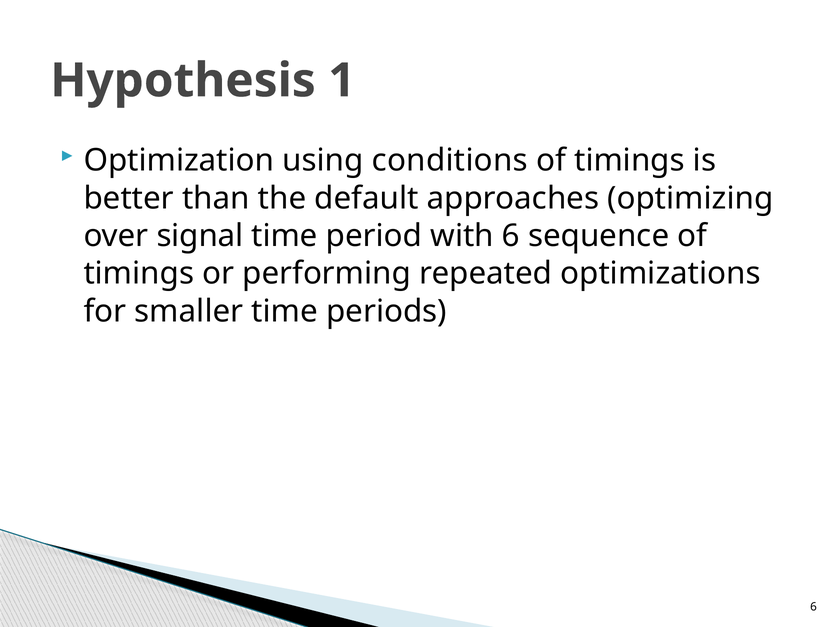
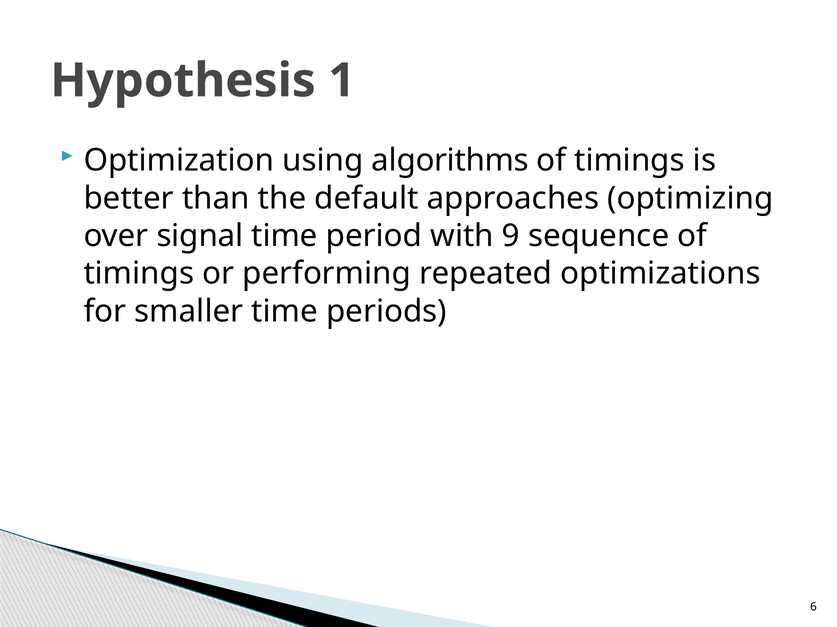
conditions: conditions -> algorithms
with 6: 6 -> 9
